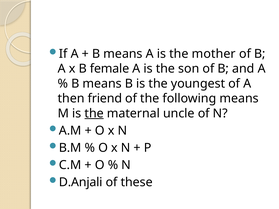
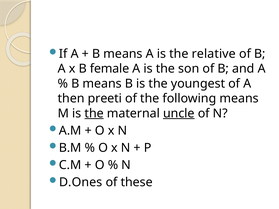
mother: mother -> relative
friend: friend -> preeti
uncle underline: none -> present
D.Anjali: D.Anjali -> D.Ones
